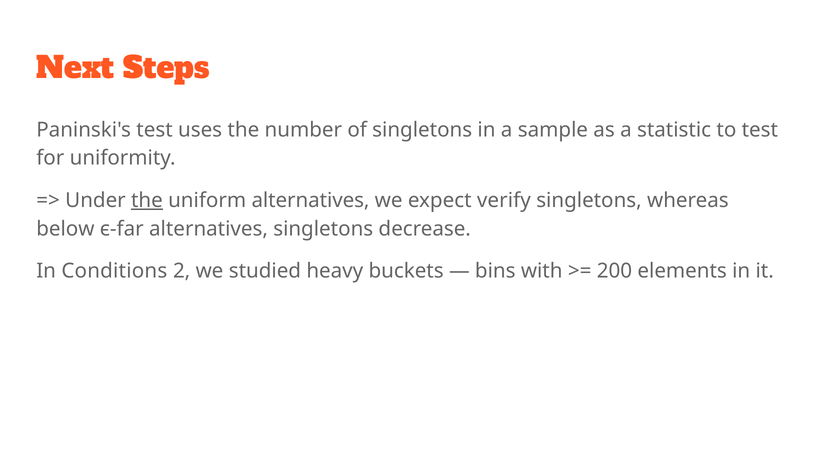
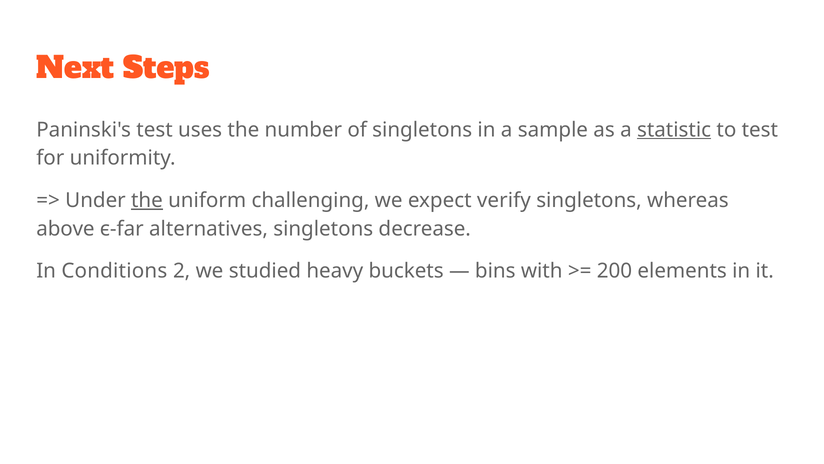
statistic underline: none -> present
uniform alternatives: alternatives -> challenging
below: below -> above
